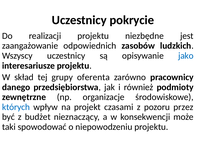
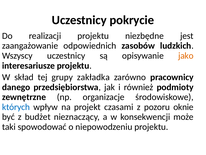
jako colour: blue -> orange
oferenta: oferenta -> zakładka
przez: przez -> oknie
